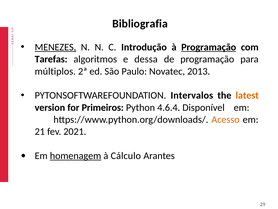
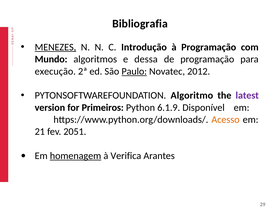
Programação at (209, 47) underline: present -> none
Tarefas: Tarefas -> Mundo
múltiplos: múltiplos -> execução
Paulo underline: none -> present
2013: 2013 -> 2012
Intervalos: Intervalos -> Algoritmo
latest colour: orange -> purple
4.6.4: 4.6.4 -> 6.1.9
2021: 2021 -> 2051
Cálculo: Cálculo -> Verifica
